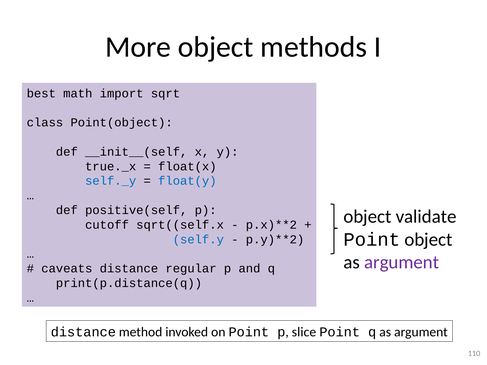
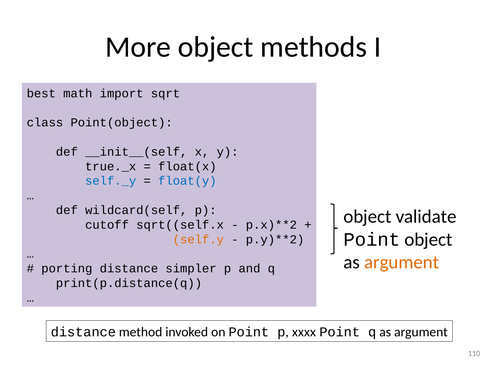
positive(self: positive(self -> wildcard(self
self.y colour: blue -> orange
argument at (402, 262) colour: purple -> orange
caveats: caveats -> porting
regular: regular -> simpler
slice: slice -> xxxx
